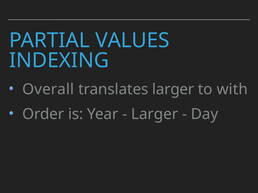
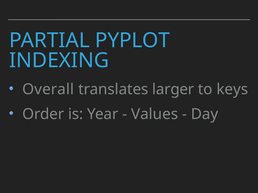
VALUES: VALUES -> PYPLOT
with: with -> keys
Larger at (155, 114): Larger -> Values
